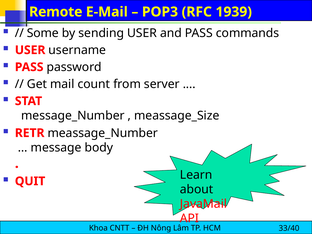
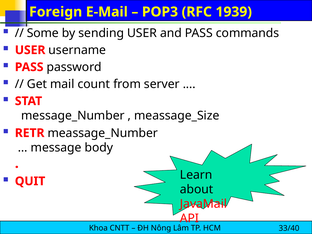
Remote: Remote -> Foreign
